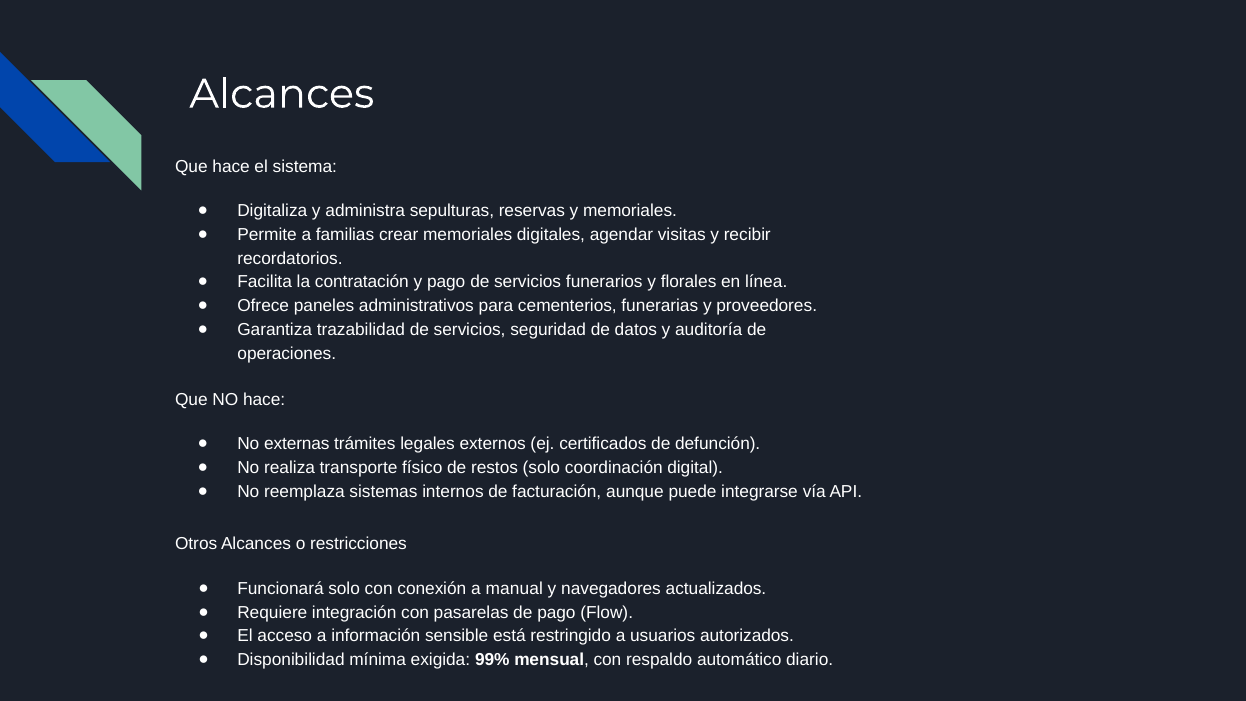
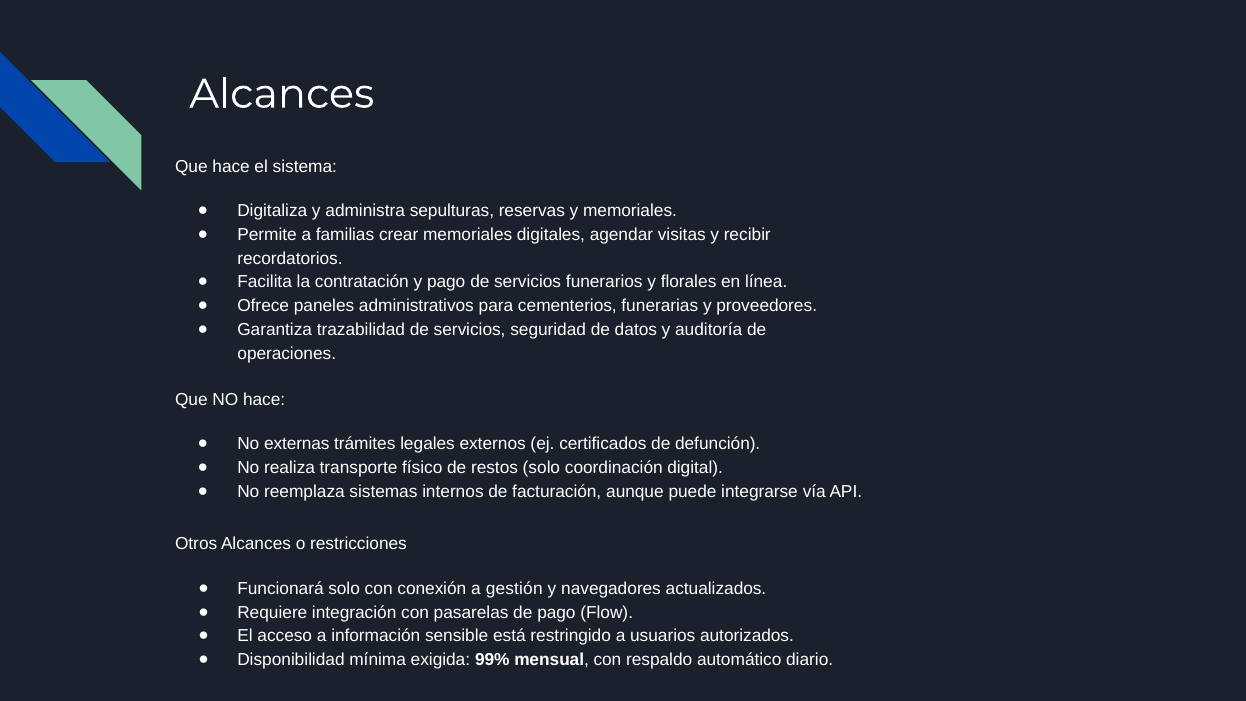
manual: manual -> gestión
